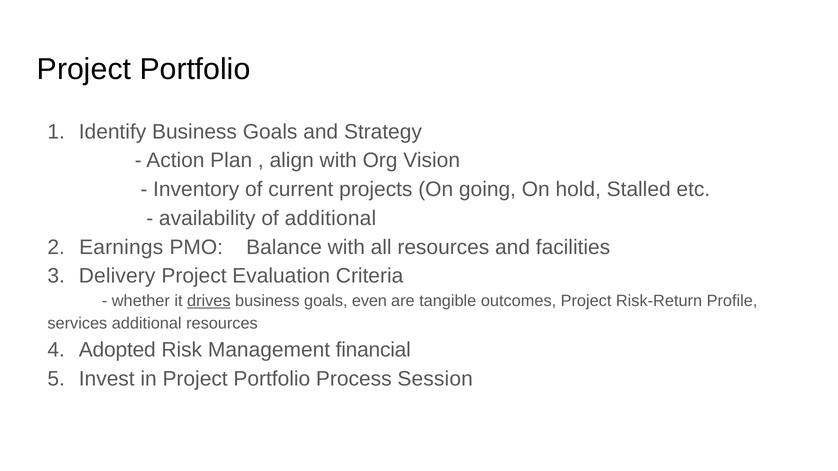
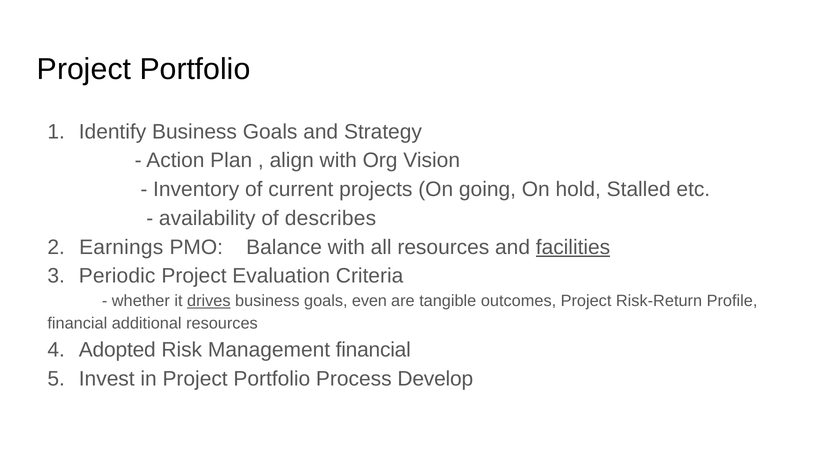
of additional: additional -> describes
facilities underline: none -> present
Delivery: Delivery -> Periodic
services at (77, 324): services -> financial
Session: Session -> Develop
